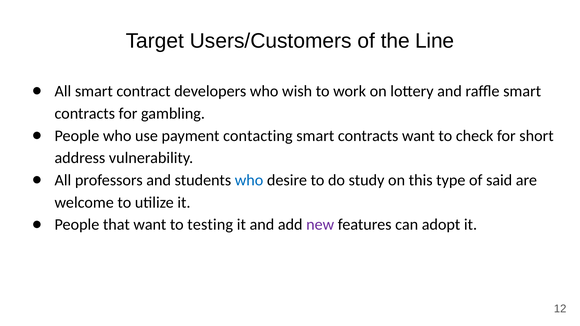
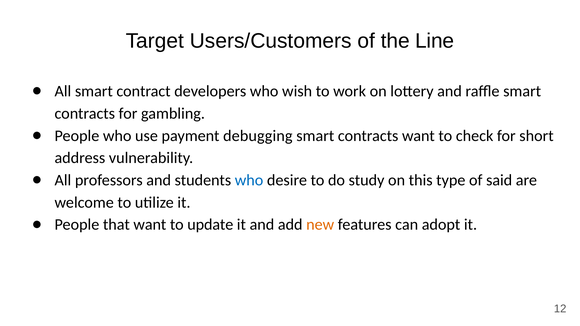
contacting: contacting -> debugging
testing: testing -> update
new colour: purple -> orange
